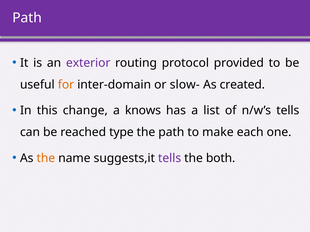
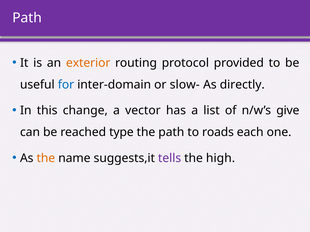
exterior colour: purple -> orange
for colour: orange -> blue
created: created -> directly
knows: knows -> vector
n/w’s tells: tells -> give
make: make -> roads
both: both -> high
